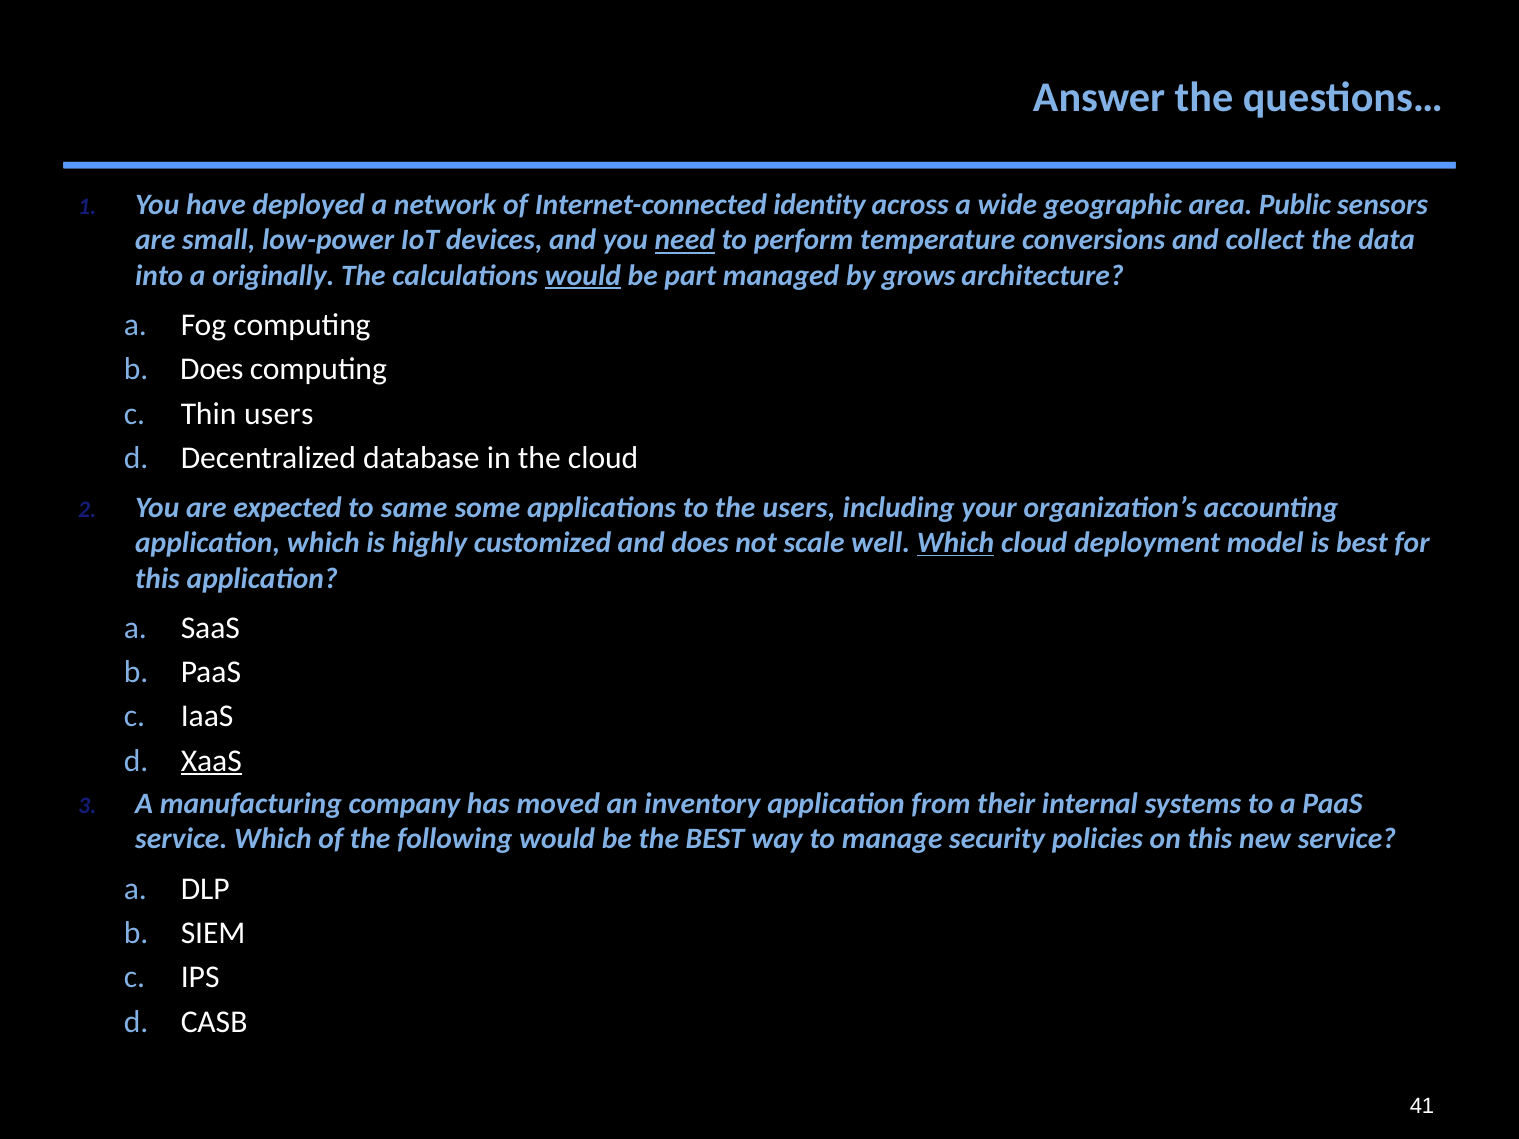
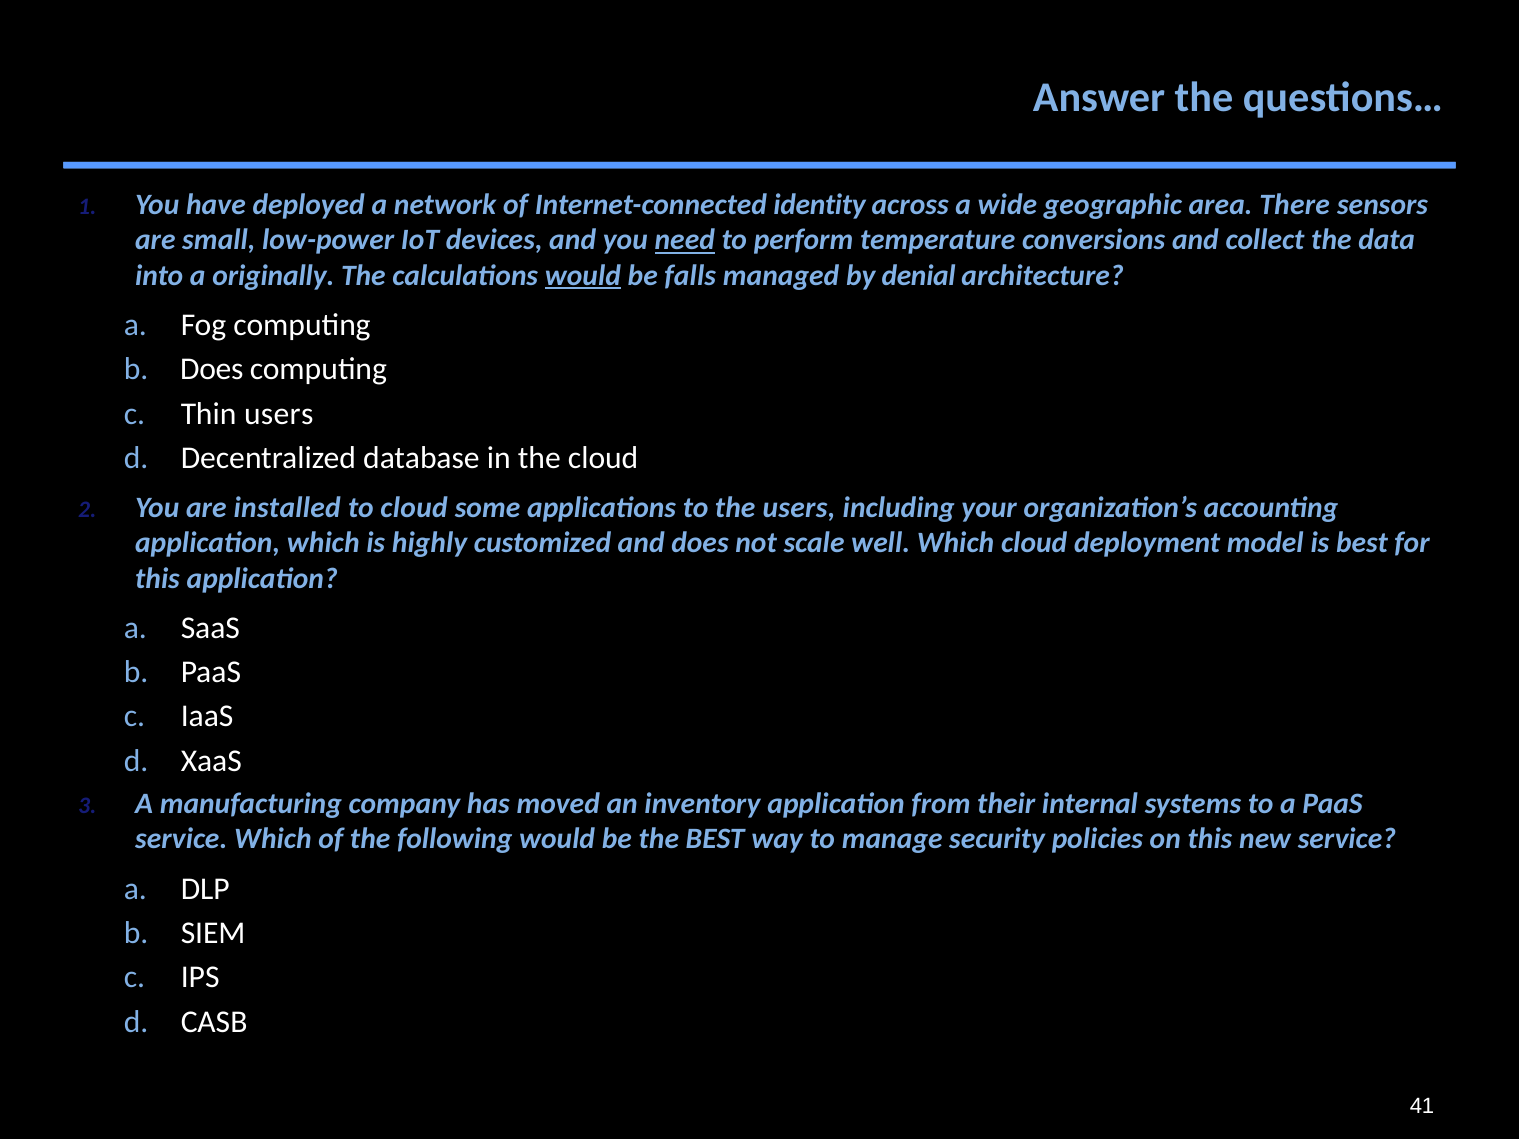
Public: Public -> There
part: part -> falls
grows: grows -> denial
expected: expected -> installed
to same: same -> cloud
Which at (956, 543) underline: present -> none
XaaS underline: present -> none
